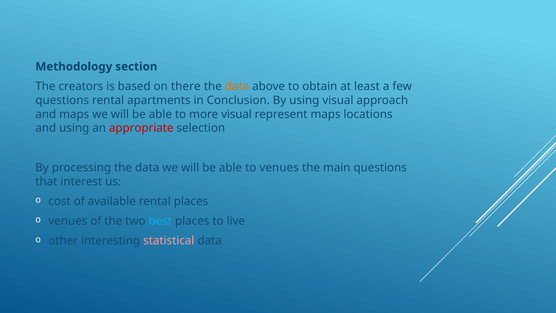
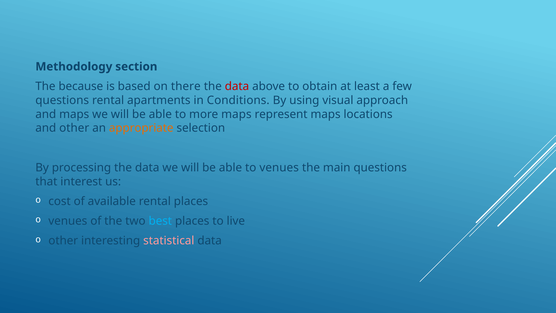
creators: creators -> because
data at (237, 86) colour: orange -> red
Conclusion: Conclusion -> Conditions
more visual: visual -> maps
and using: using -> other
appropriate colour: red -> orange
